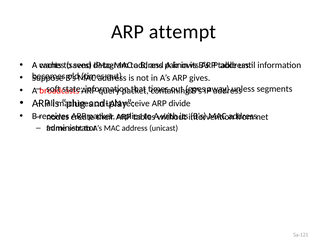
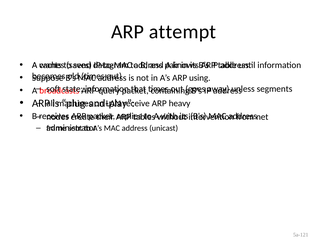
gives: gives -> using
divide: divide -> heavy
